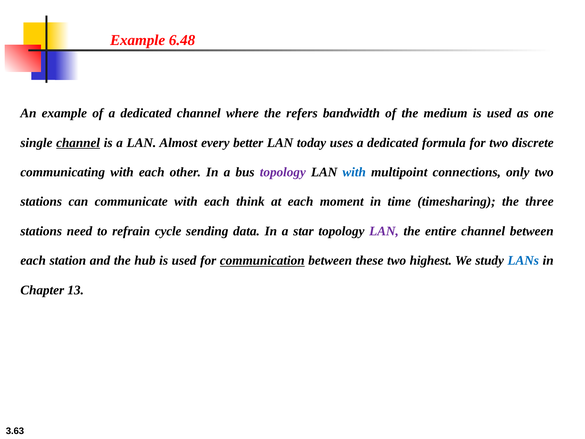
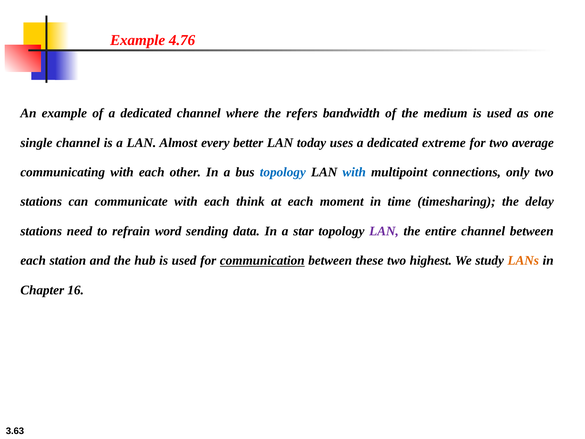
6.48: 6.48 -> 4.76
channel at (78, 143) underline: present -> none
formula: formula -> extreme
discrete: discrete -> average
topology at (283, 172) colour: purple -> blue
three: three -> delay
cycle: cycle -> word
LANs colour: blue -> orange
13: 13 -> 16
